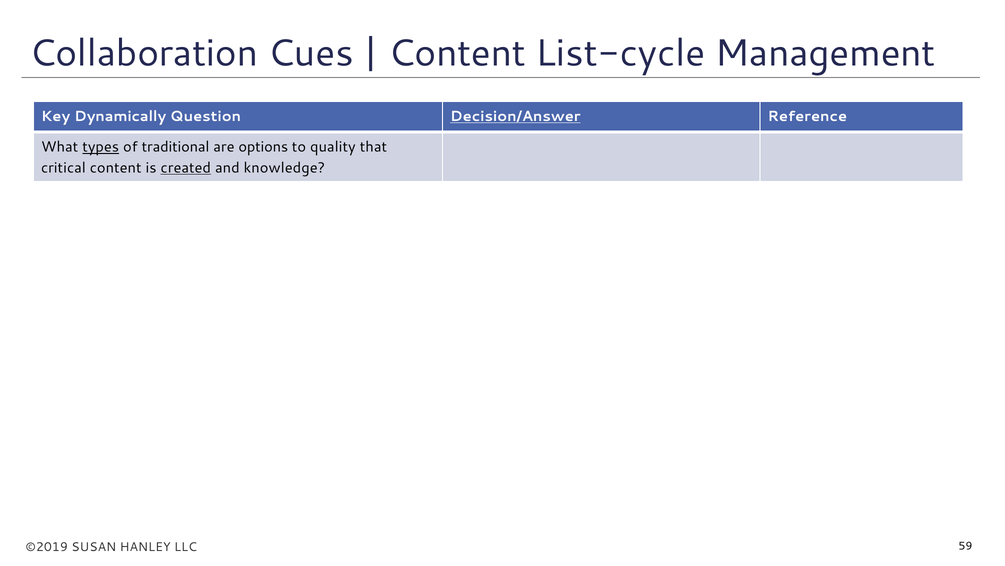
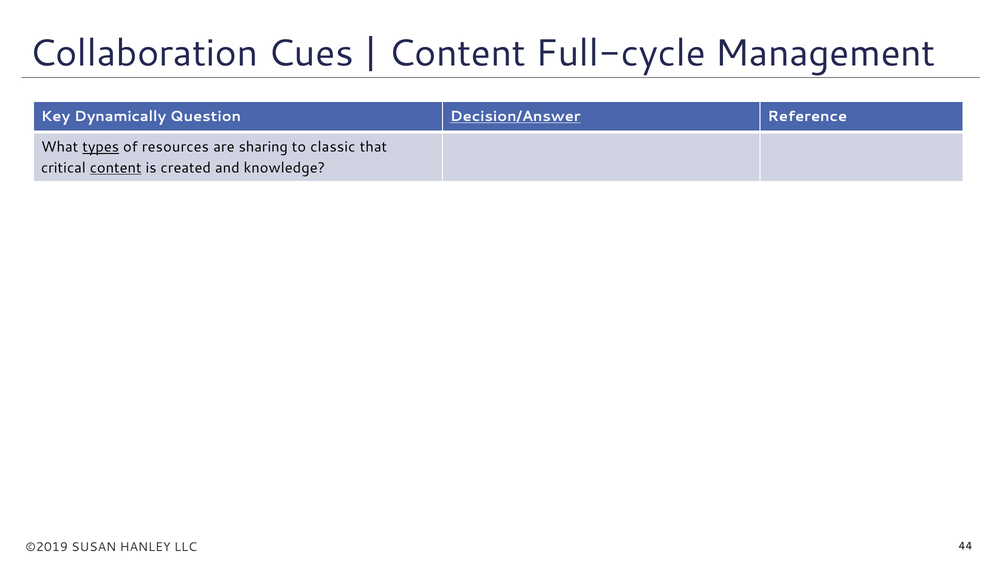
List-cycle: List-cycle -> Full-cycle
traditional: traditional -> resources
options: options -> sharing
quality: quality -> classic
content at (116, 168) underline: none -> present
created underline: present -> none
59: 59 -> 44
